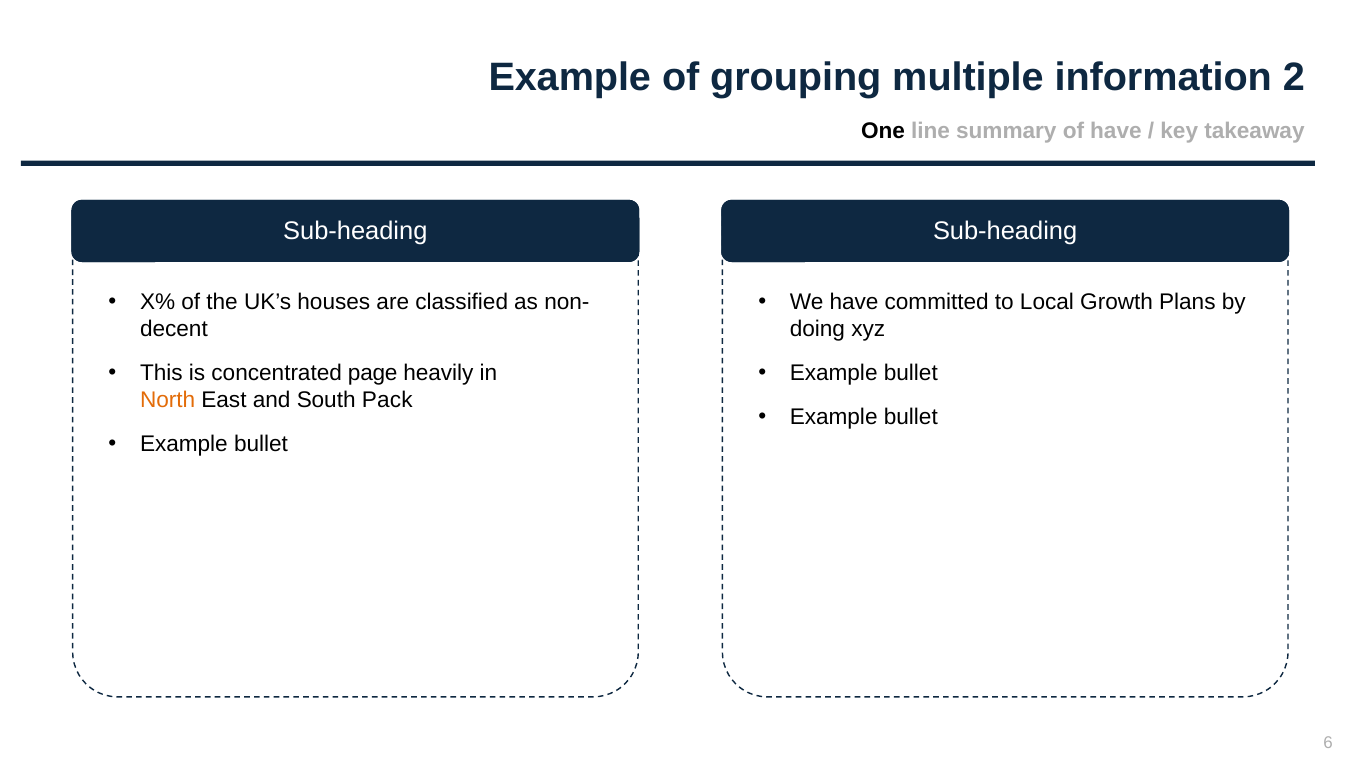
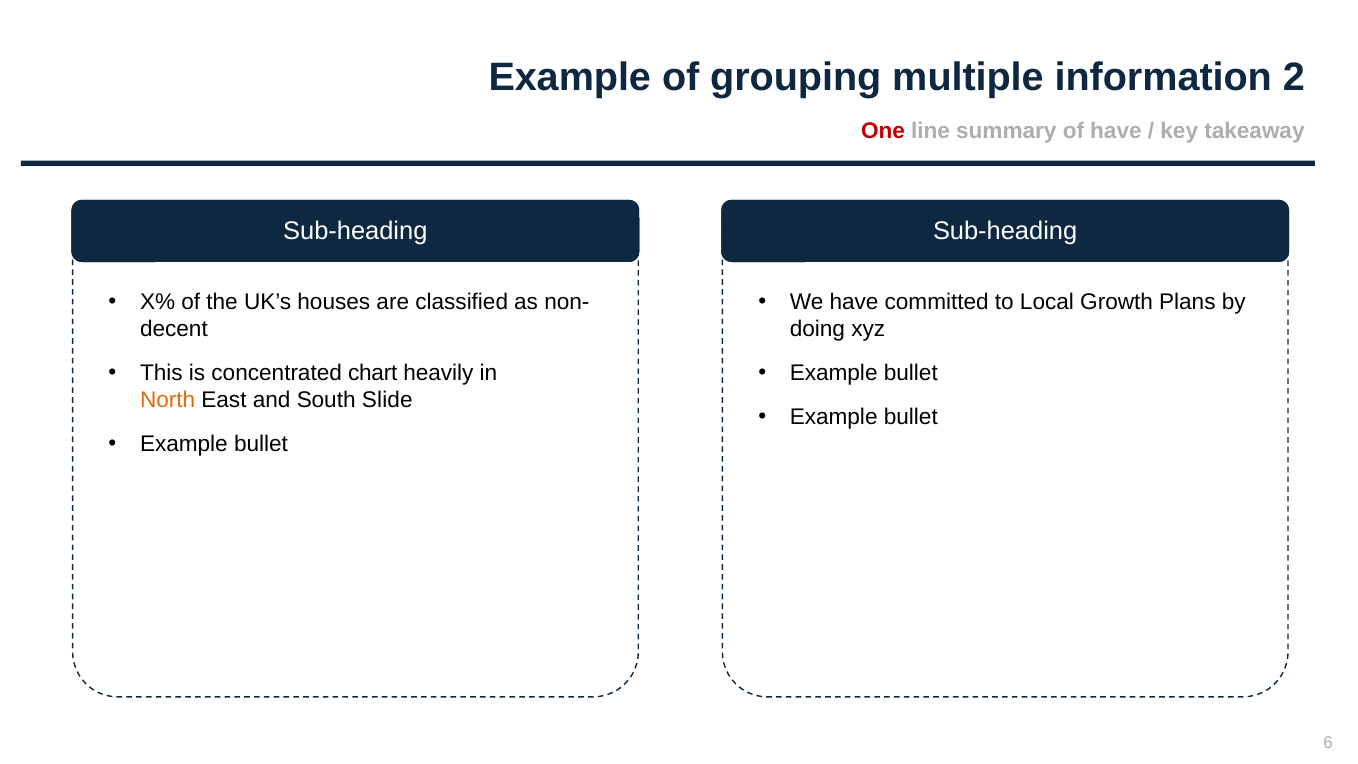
One colour: black -> red
page: page -> chart
Pack: Pack -> Slide
